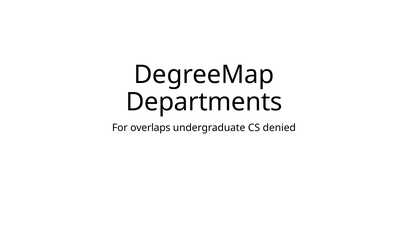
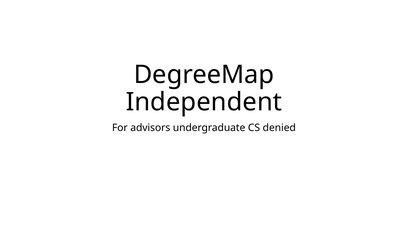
Departments: Departments -> Independent
overlaps: overlaps -> advisors
